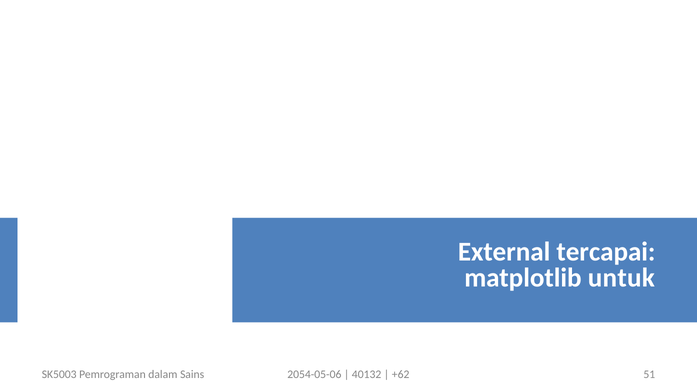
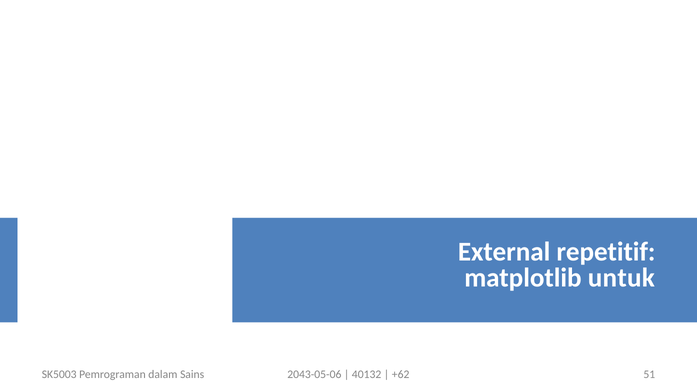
tercapai: tercapai -> repetitif
2054-05-06: 2054-05-06 -> 2043-05-06
